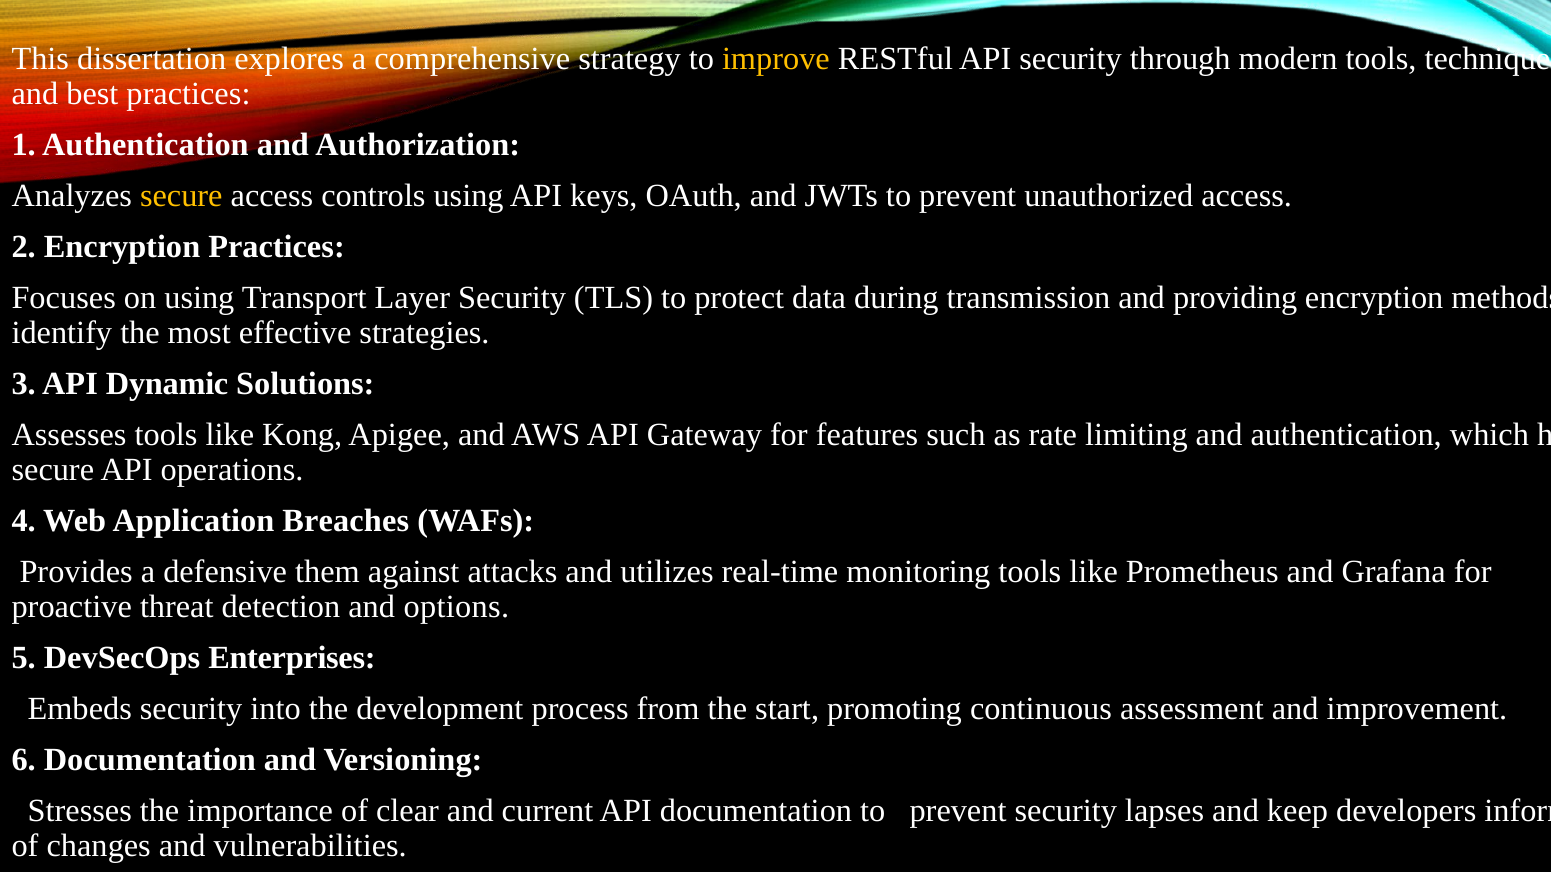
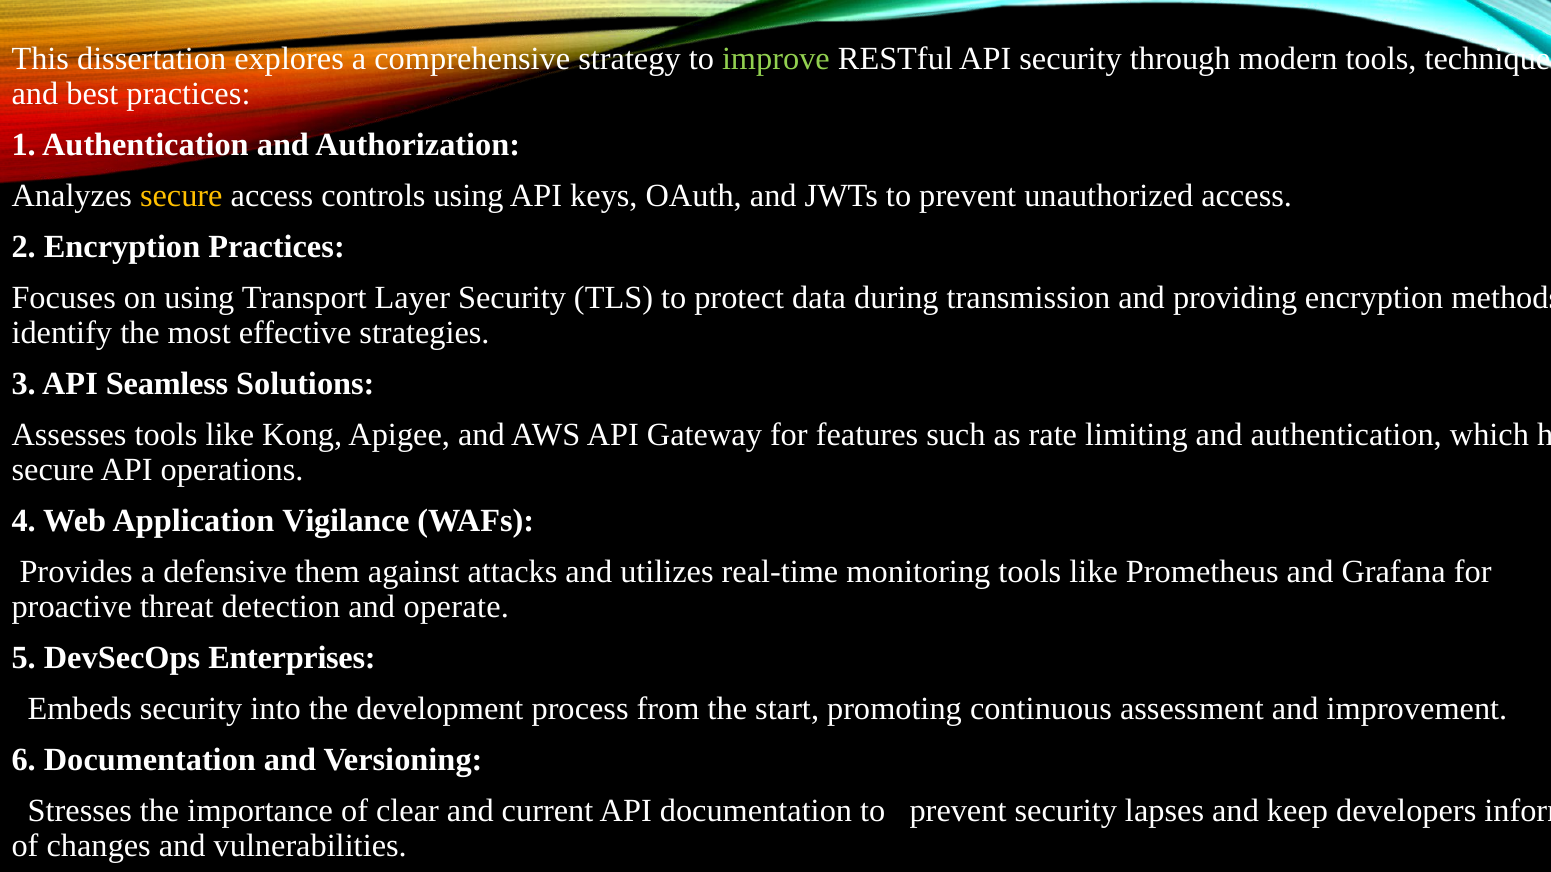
improve colour: yellow -> light green
Dynamic: Dynamic -> Seamless
Breaches: Breaches -> Vigilance
options: options -> operate
